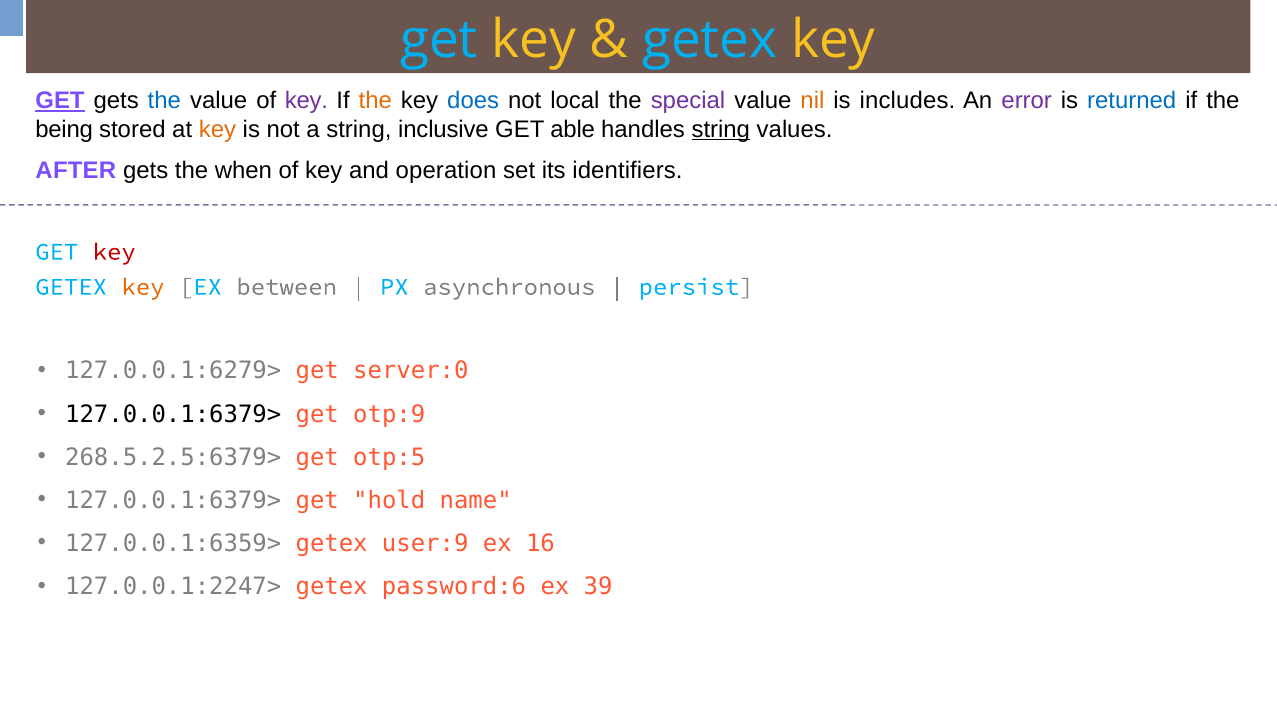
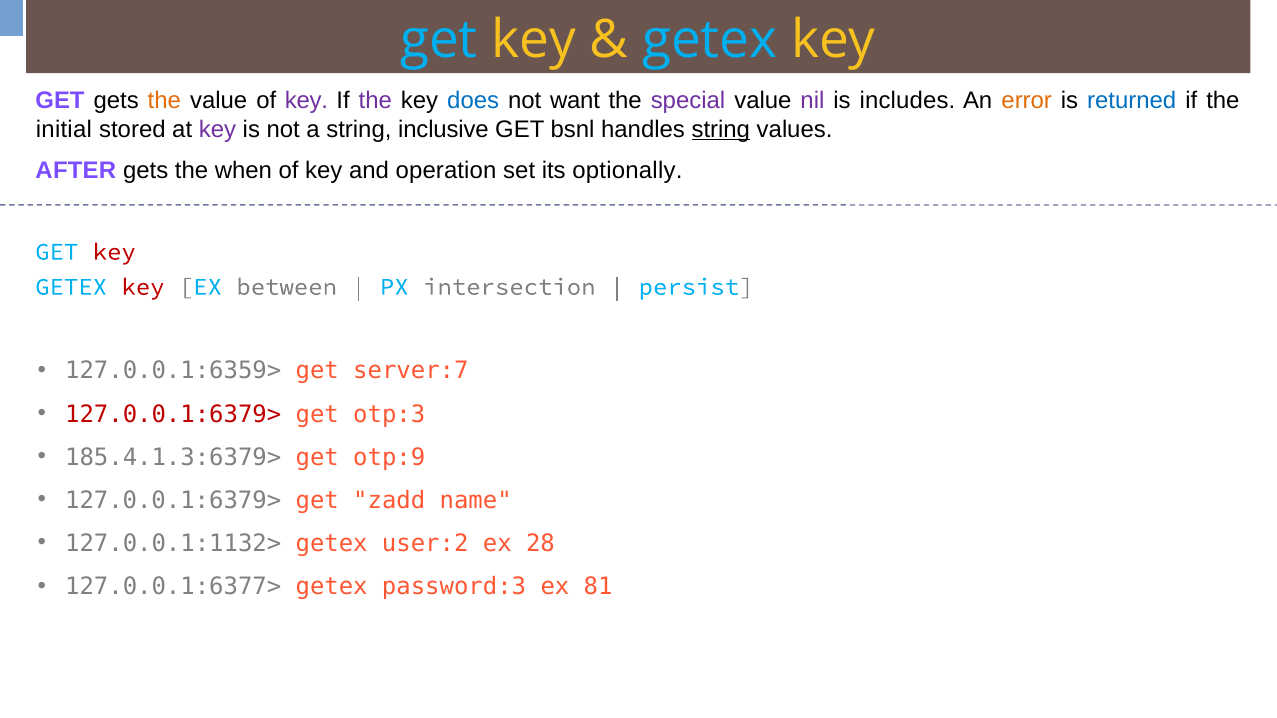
GET at (60, 101) underline: present -> none
the at (164, 101) colour: blue -> orange
the at (375, 101) colour: orange -> purple
local: local -> want
nil colour: orange -> purple
error colour: purple -> orange
being: being -> initial
key at (217, 129) colour: orange -> purple
able: able -> bsnl
identifiers: identifiers -> optionally
key at (143, 287) colour: orange -> red
asynchronous: asynchronous -> intersection
127.0.0.1:6279>: 127.0.0.1:6279> -> 127.0.0.1:6359>
server:0: server:0 -> server:7
127.0.0.1:6379> at (173, 414) colour: black -> red
otp:9: otp:9 -> otp:3
268.5.2.5:6379>: 268.5.2.5:6379> -> 185.4.1.3:6379>
otp:5: otp:5 -> otp:9
hold: hold -> zadd
127.0.0.1:6359>: 127.0.0.1:6359> -> 127.0.0.1:1132>
user:9: user:9 -> user:2
16: 16 -> 28
127.0.0.1:2247>: 127.0.0.1:2247> -> 127.0.0.1:6377>
password:6: password:6 -> password:3
39: 39 -> 81
